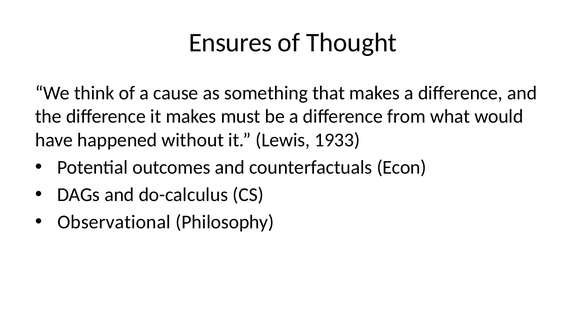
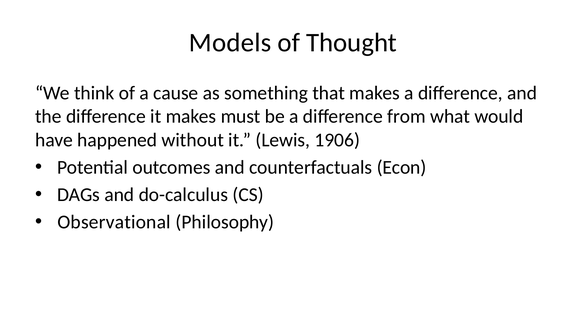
Ensures: Ensures -> Models
1933: 1933 -> 1906
